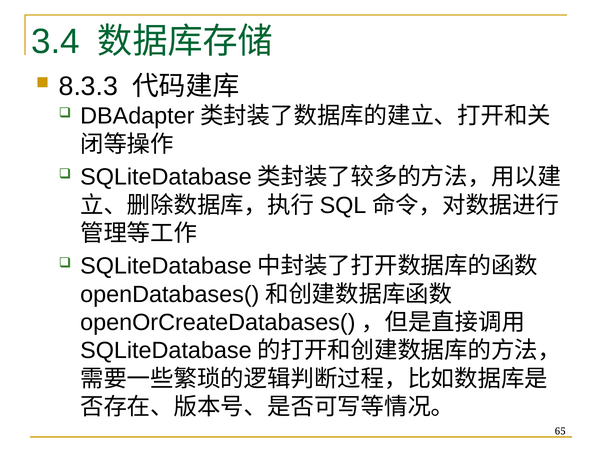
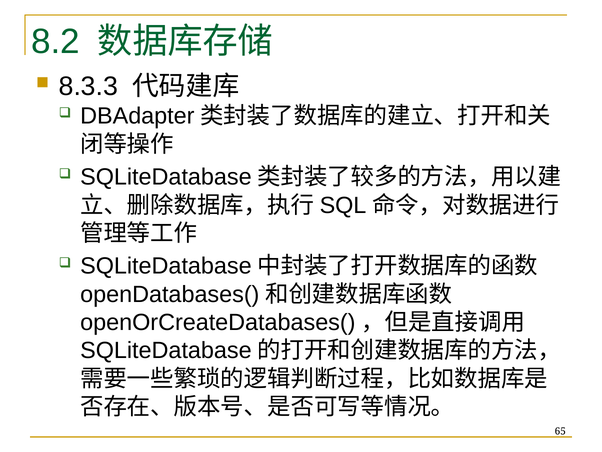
3.4: 3.4 -> 8.2
